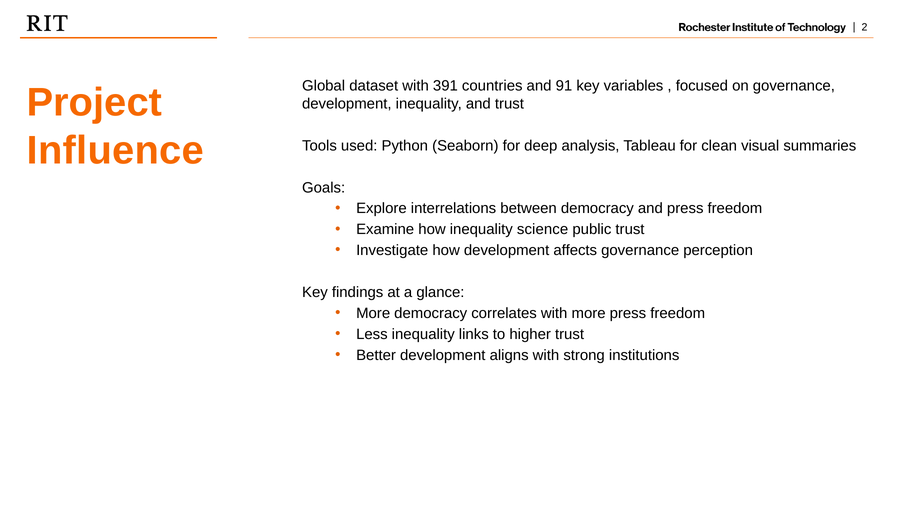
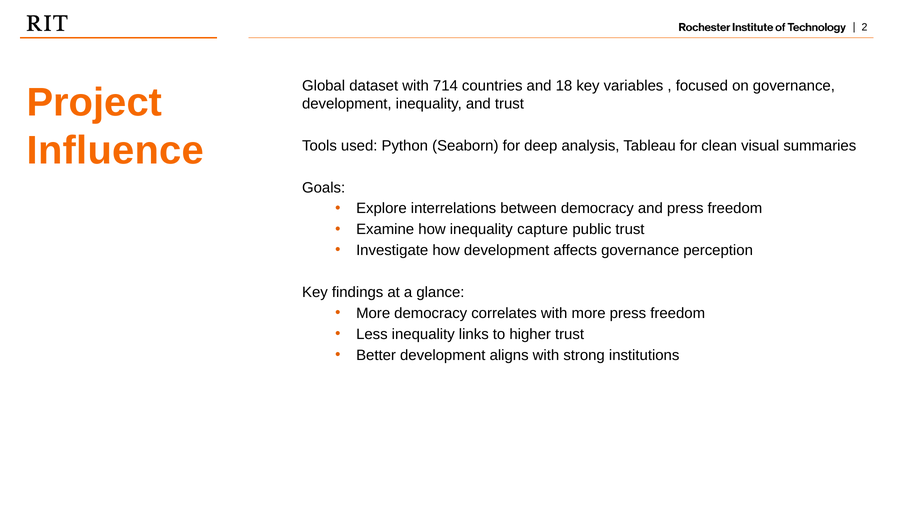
391: 391 -> 714
91: 91 -> 18
science: science -> capture
